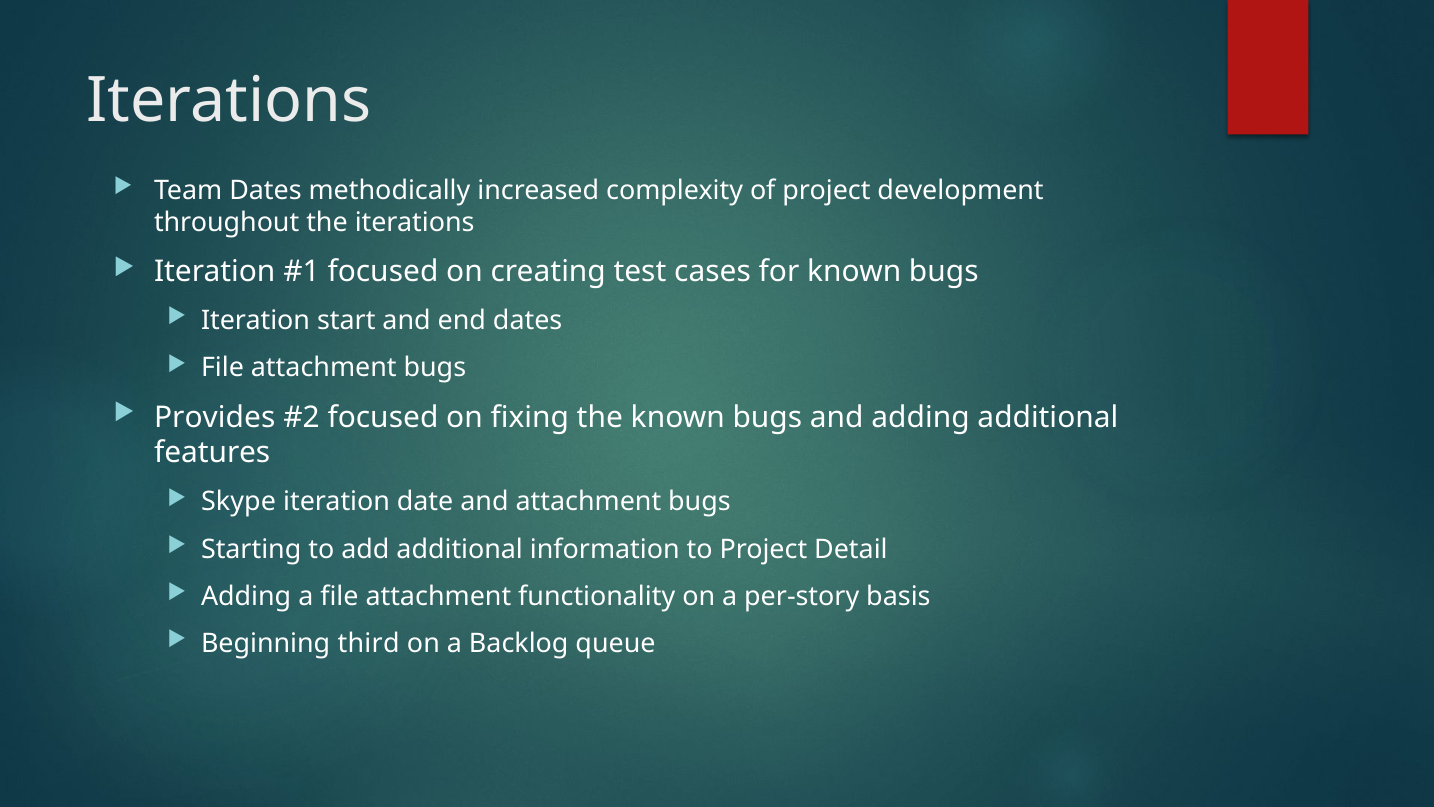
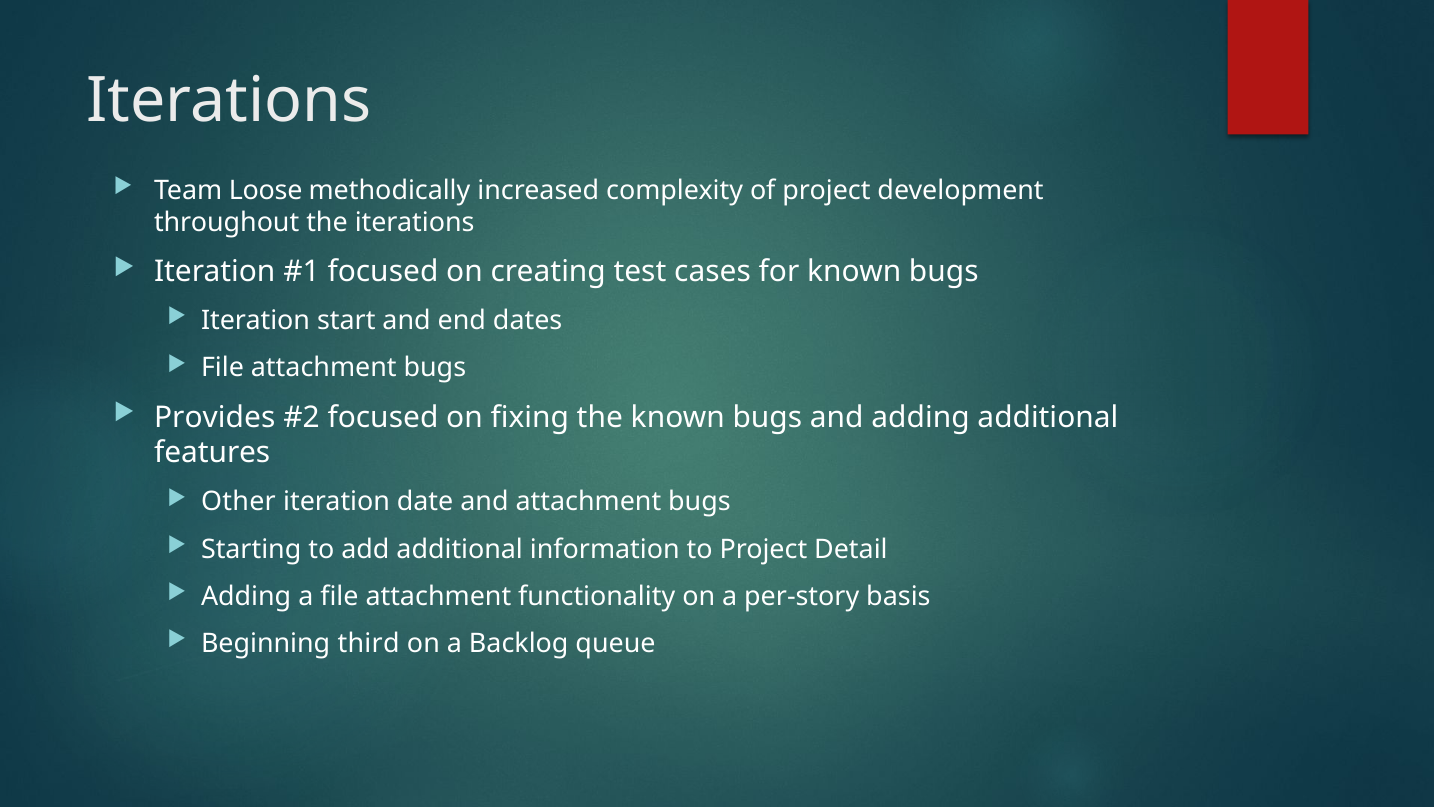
Team Dates: Dates -> Loose
Skype: Skype -> Other
